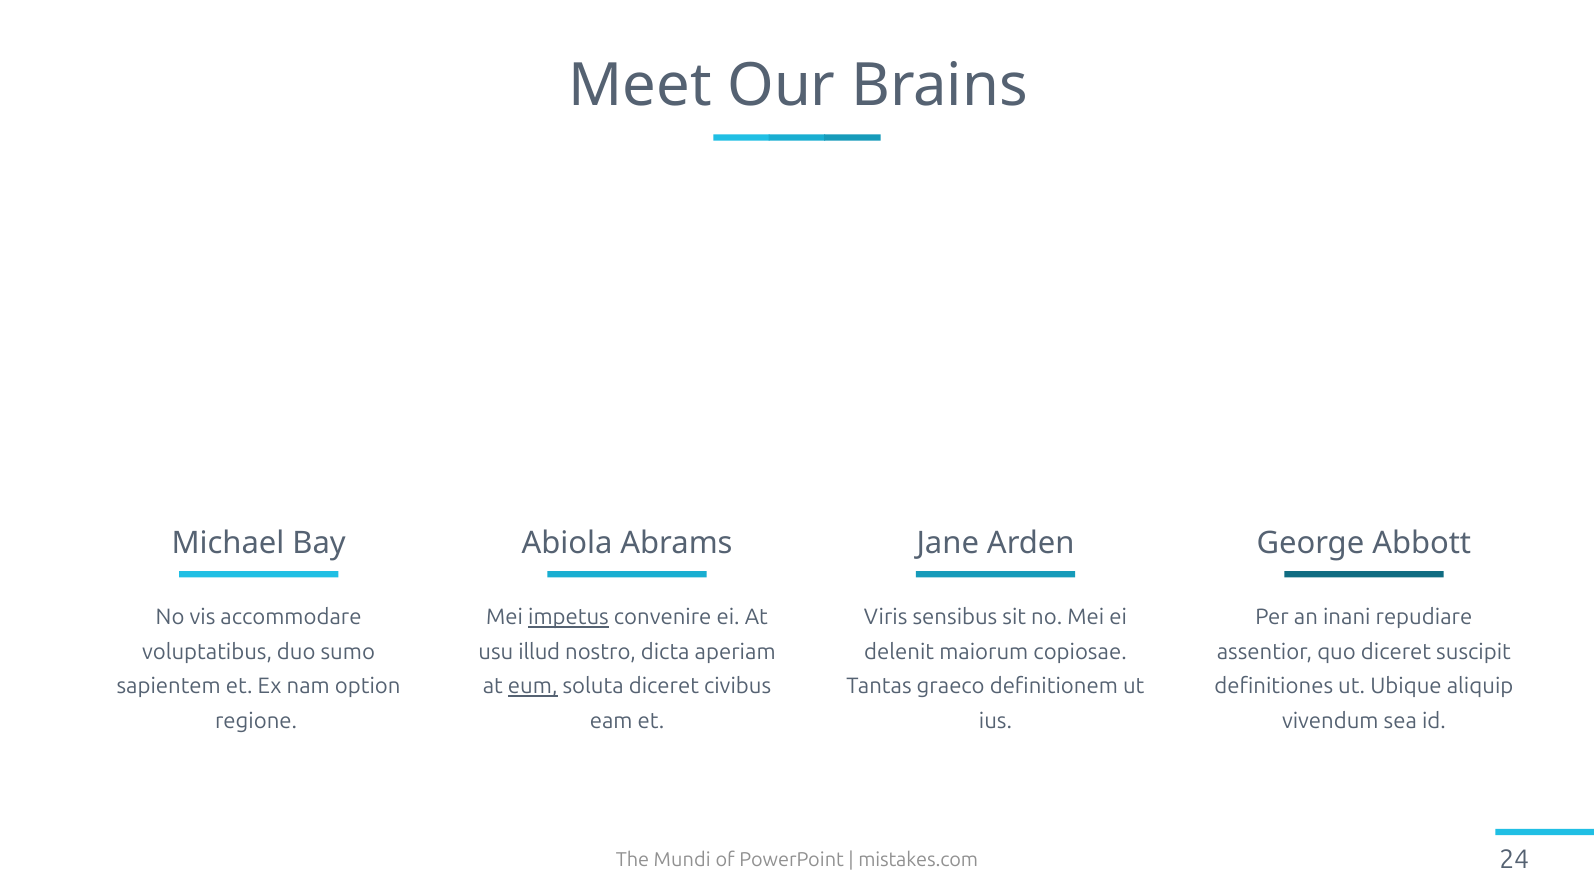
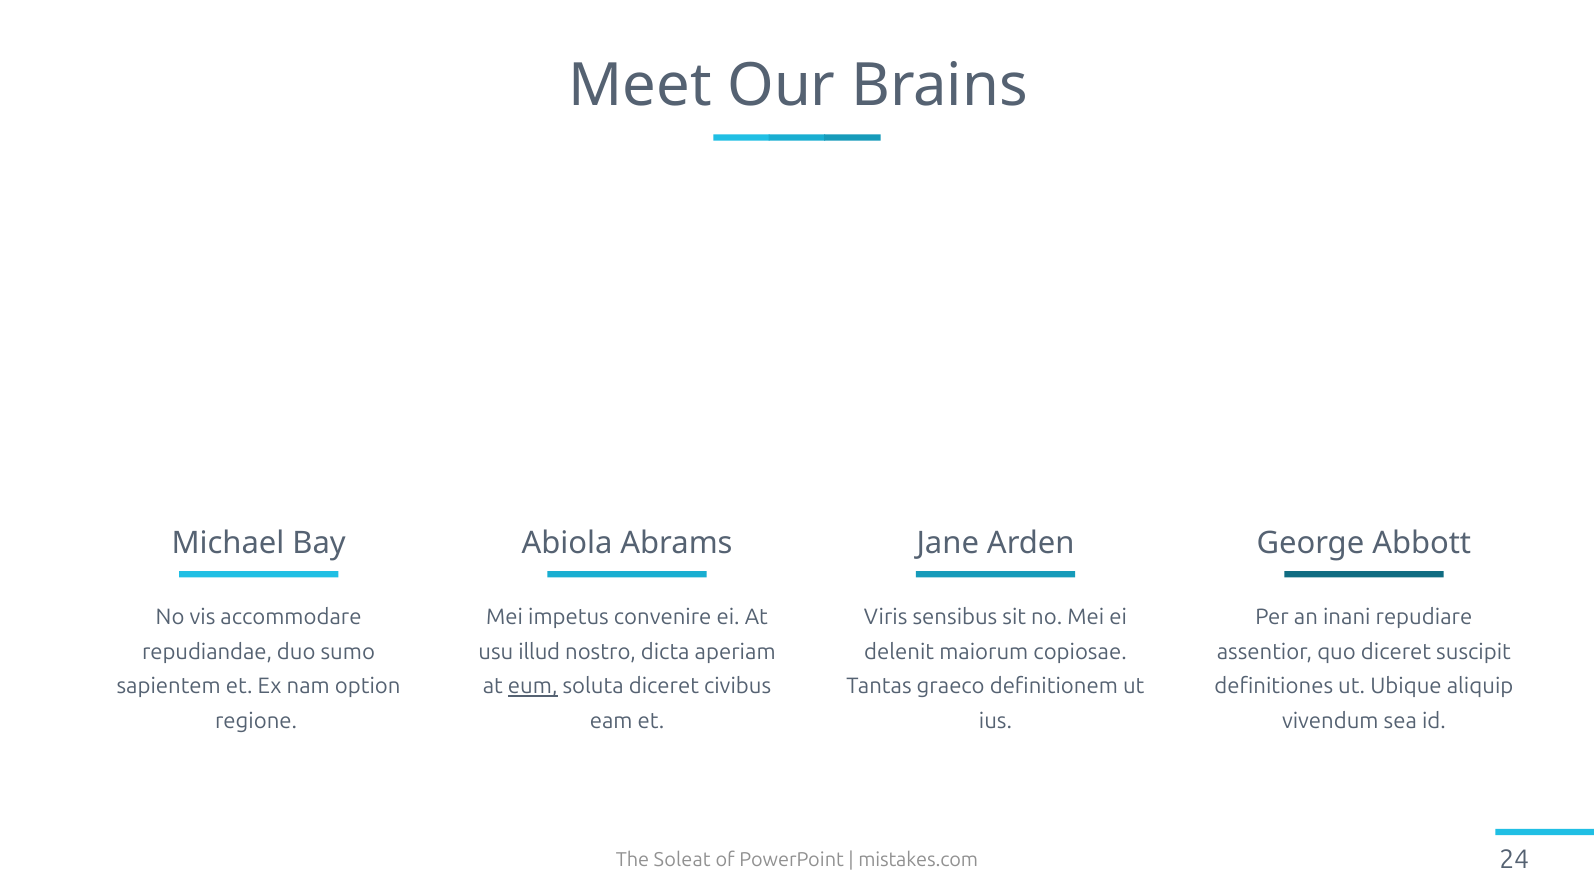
impetus underline: present -> none
voluptatibus: voluptatibus -> repudiandae
Mundi: Mundi -> Soleat
